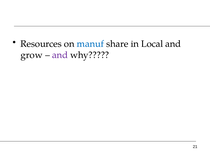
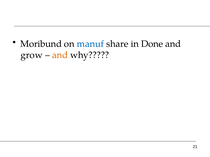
Resources: Resources -> Moribund
Local: Local -> Done
and at (60, 55) colour: purple -> orange
